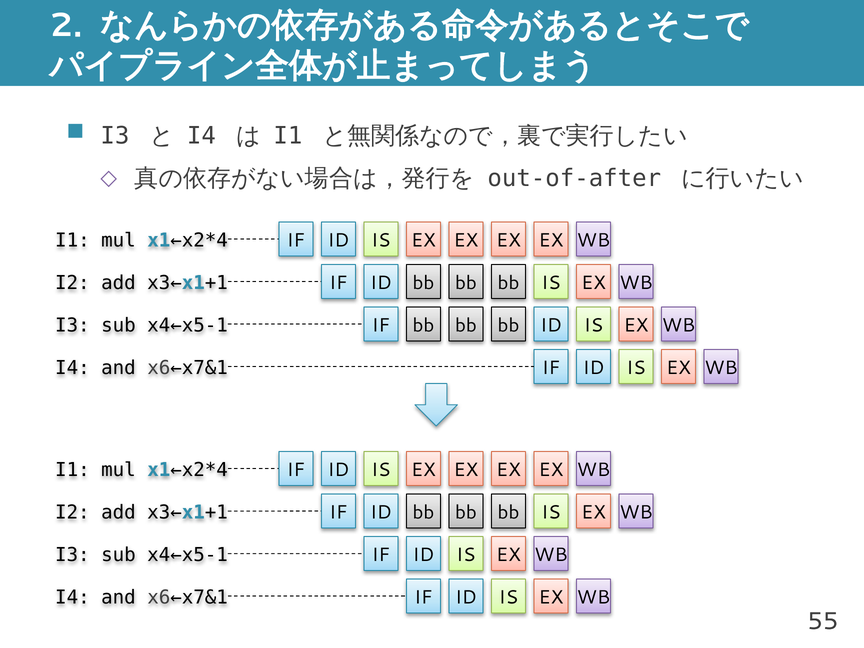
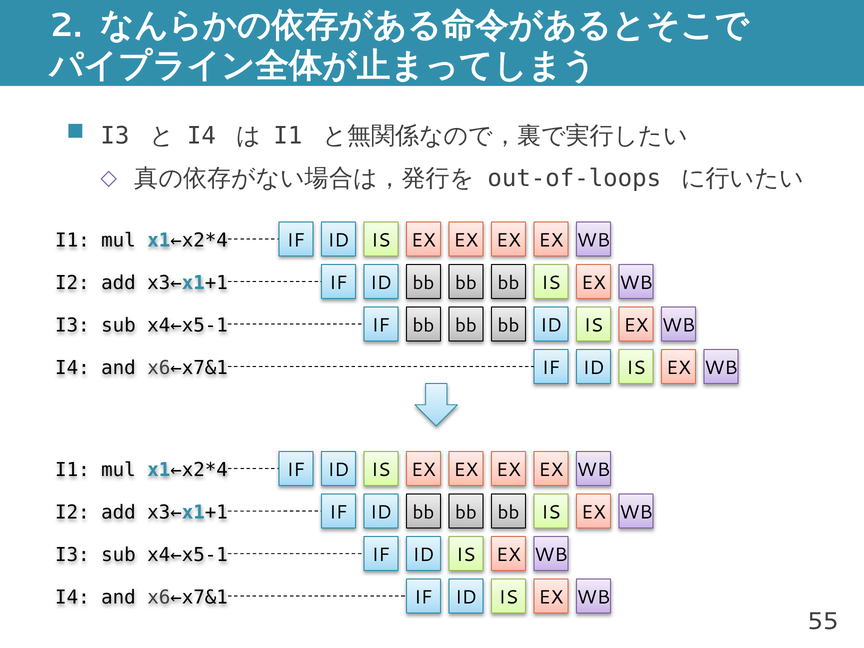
out-of-after: out-of-after -> out-of-loops
